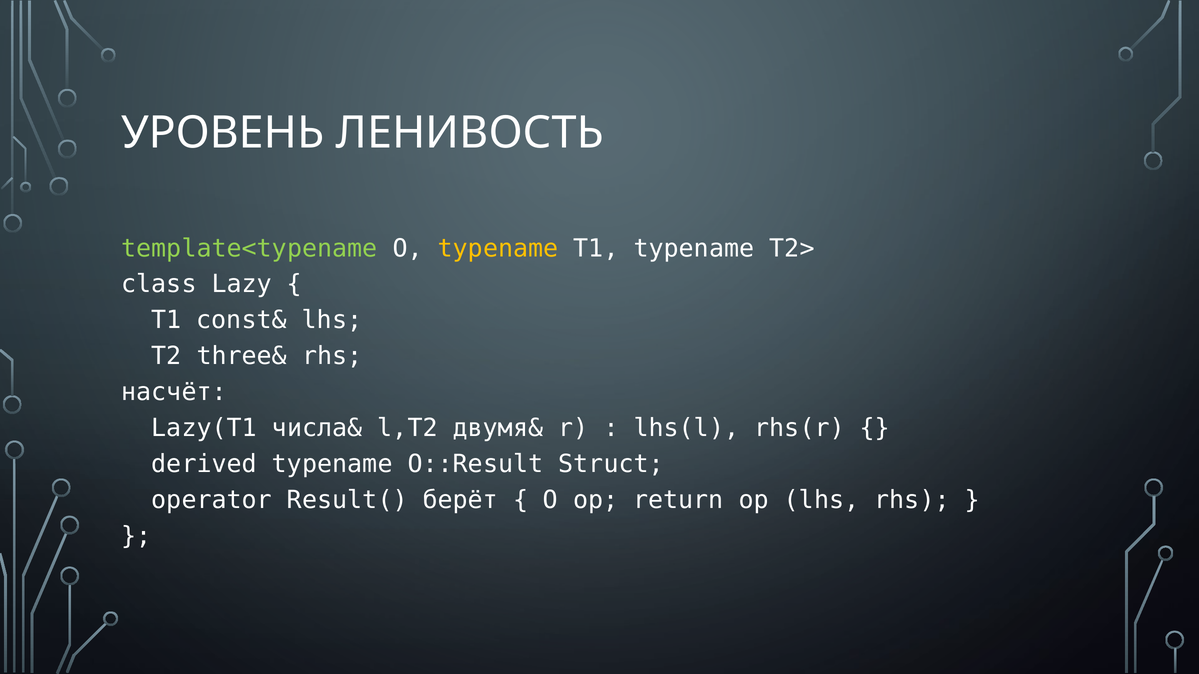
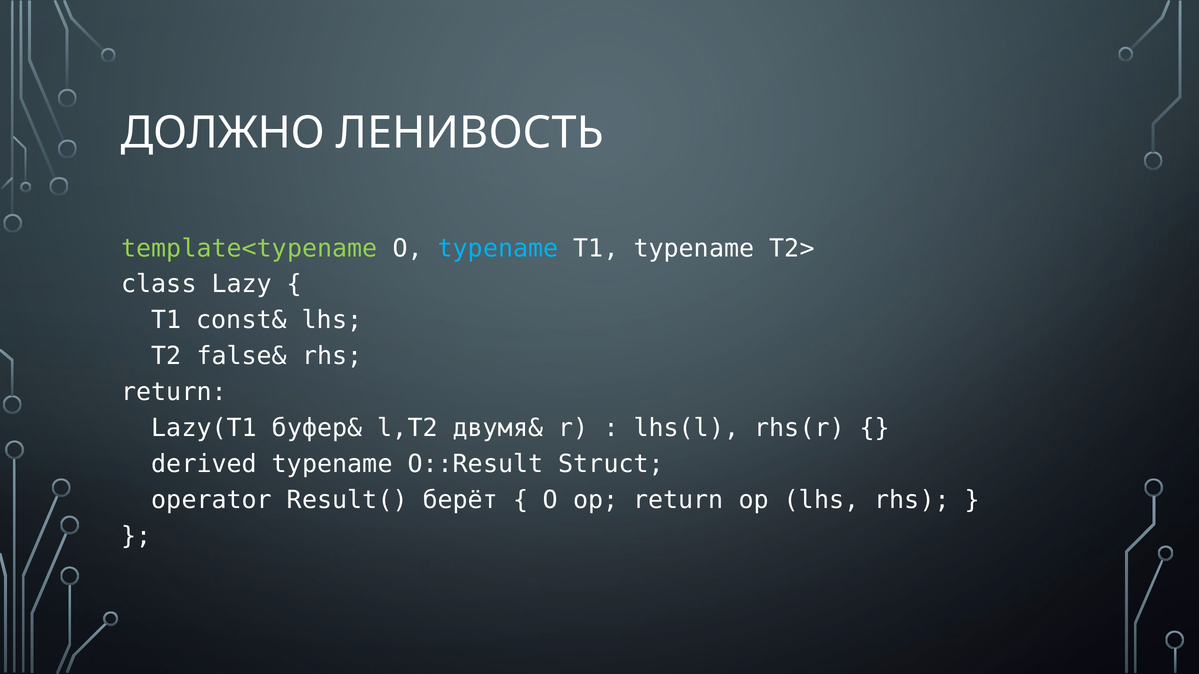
УРОВЕНЬ: УРОВЕНЬ -> ДОЛЖНО
typename at (498, 248) colour: yellow -> light blue
three&: three& -> false&
насчёт at (174, 392): насчёт -> return
числа&: числа& -> буфер&
